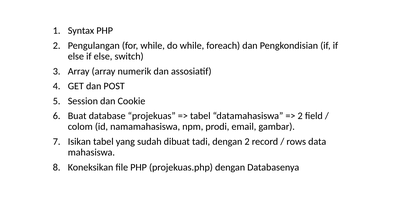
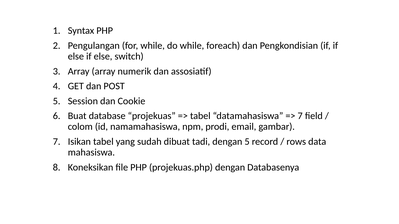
2 at (300, 116): 2 -> 7
dengan 2: 2 -> 5
